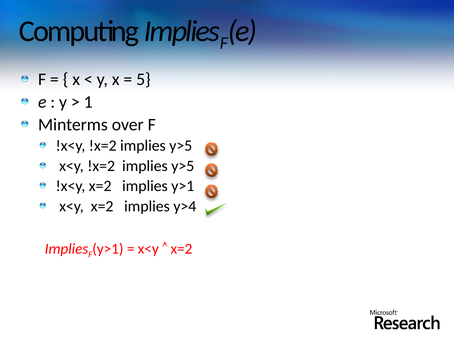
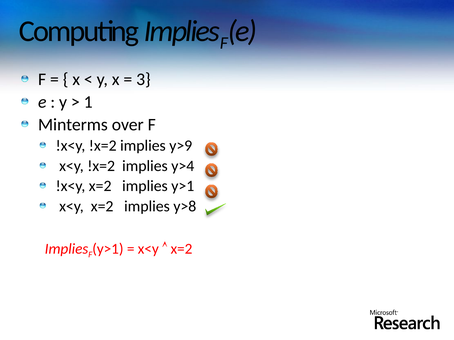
5: 5 -> 3
!x<y !x=2 implies y>5: y>5 -> y>9
x<y !x=2 implies y>5: y>5 -> y>4
y>4: y>4 -> y>8
